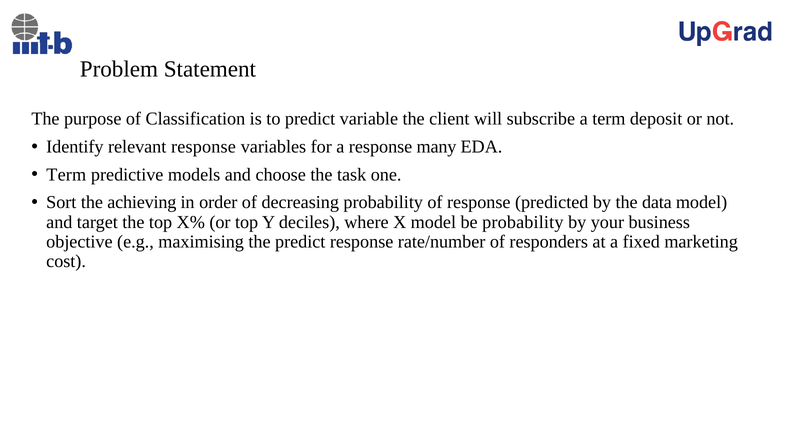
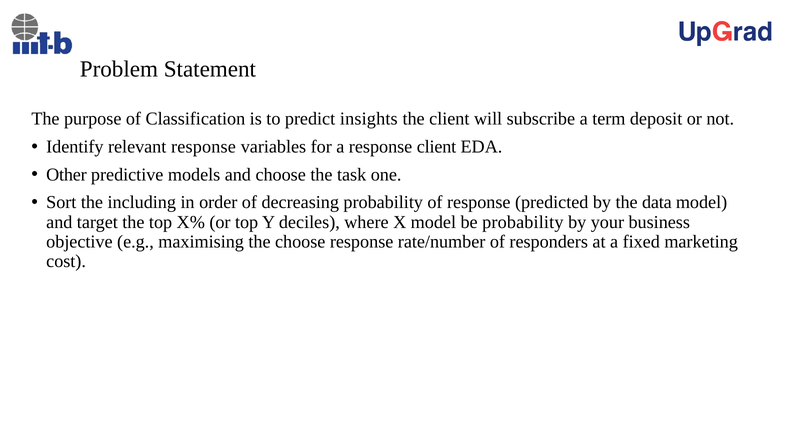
variable: variable -> insights
response many: many -> client
Term at (66, 175): Term -> Other
achieving: achieving -> including
the predict: predict -> choose
